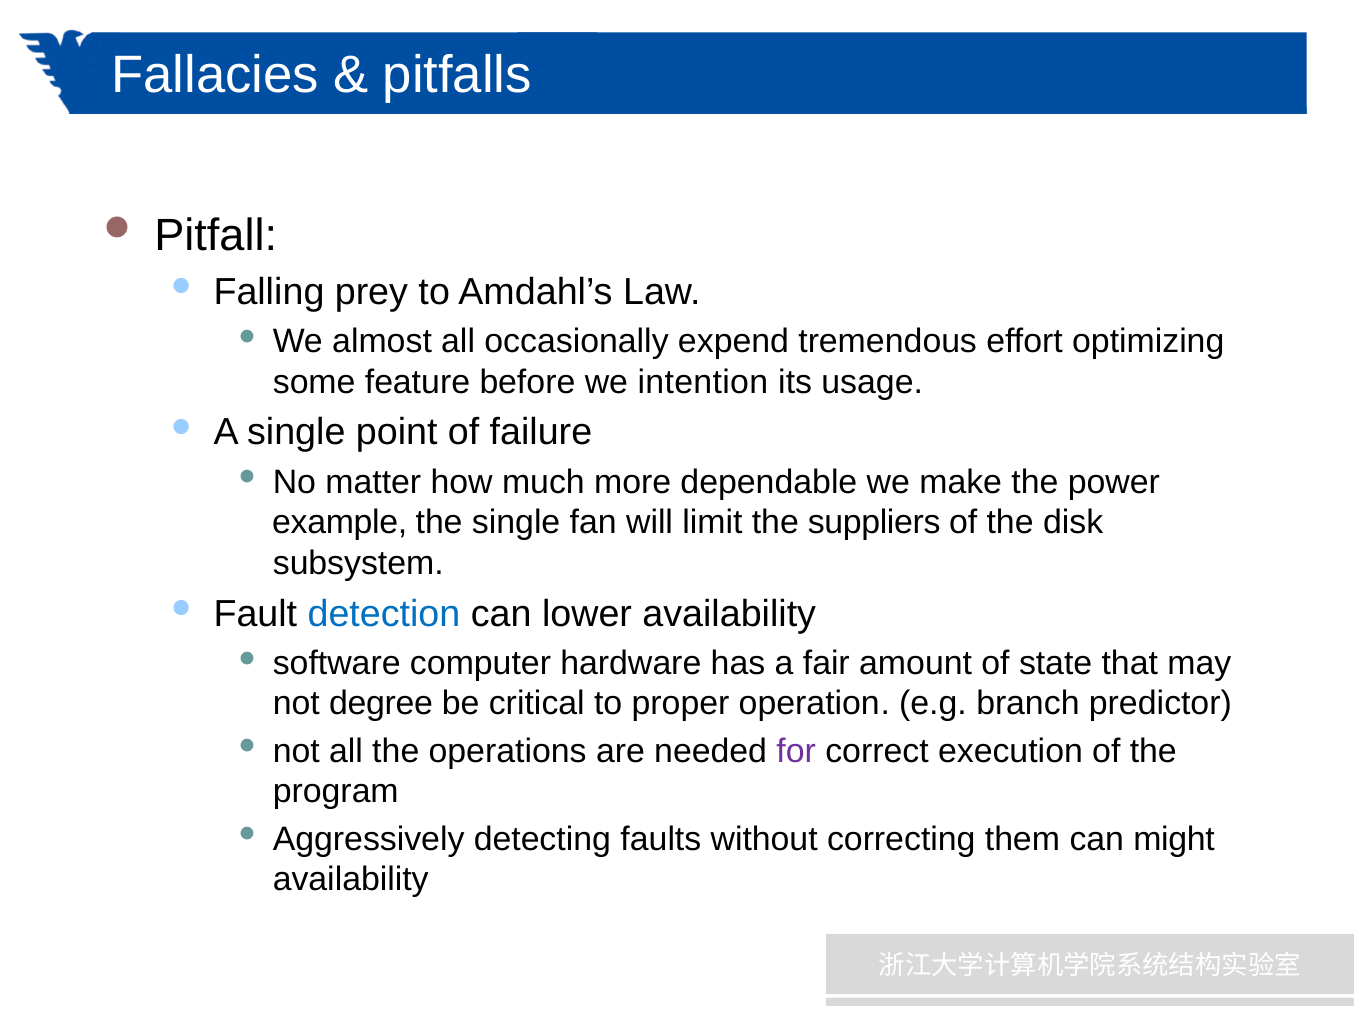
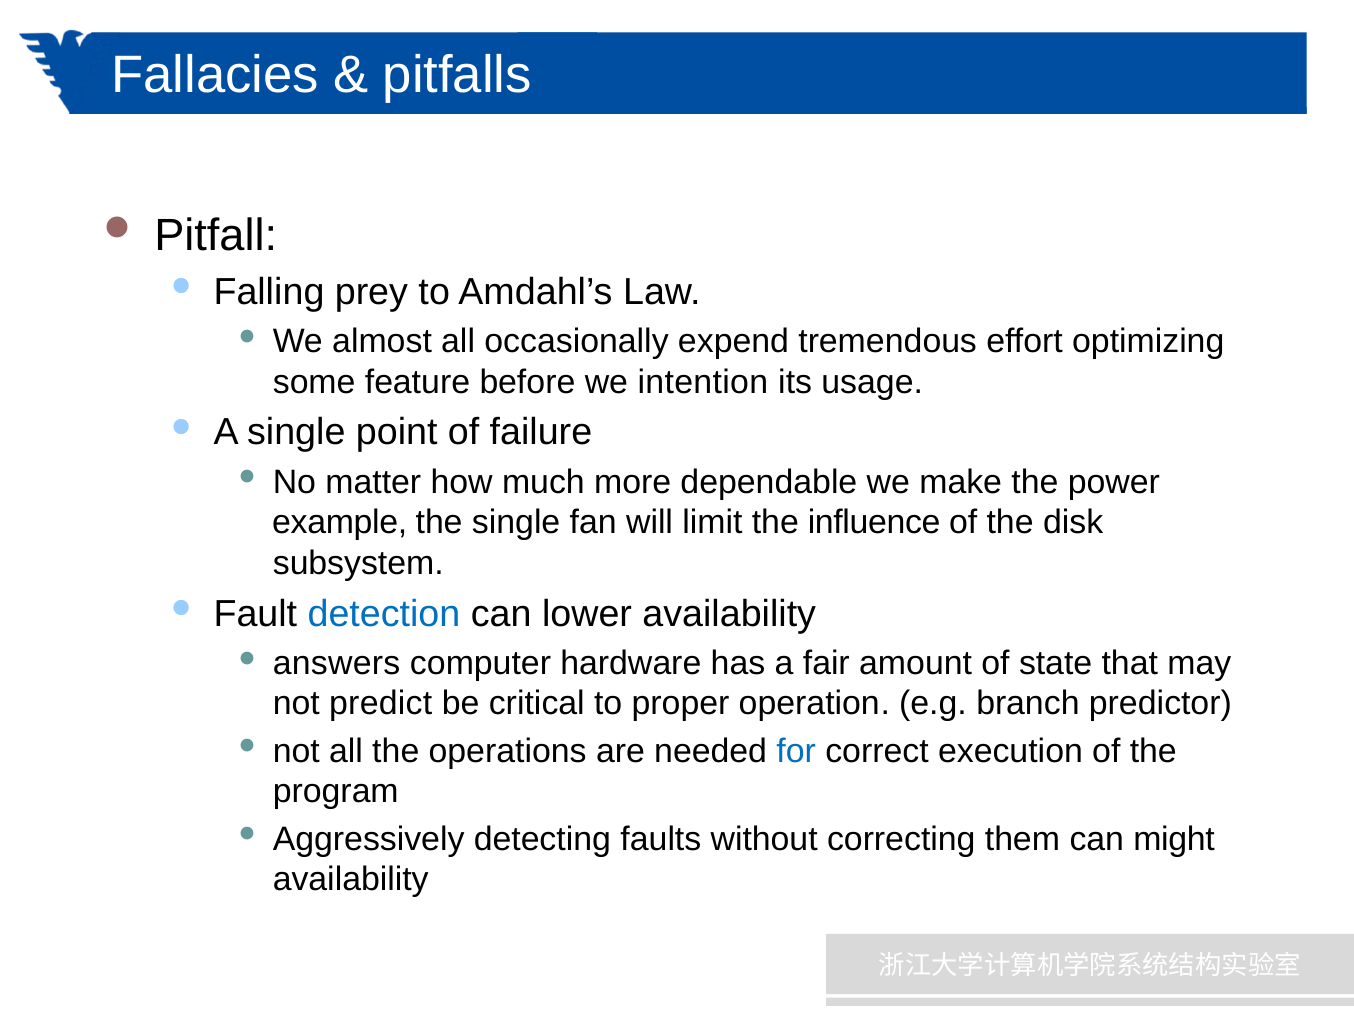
suppliers: suppliers -> influence
software: software -> answers
degree: degree -> predict
for colour: purple -> blue
